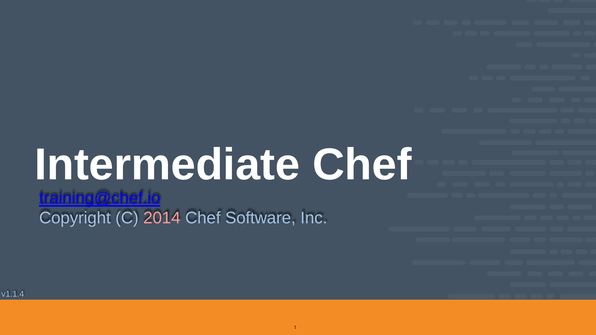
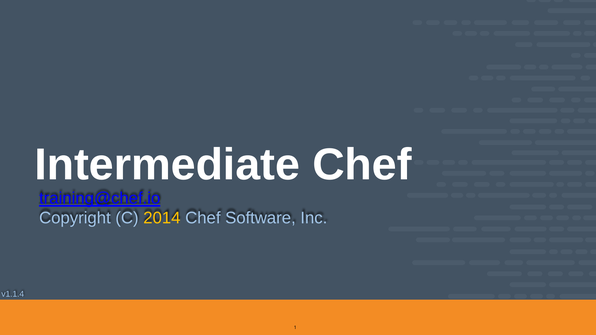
2014 colour: pink -> yellow
